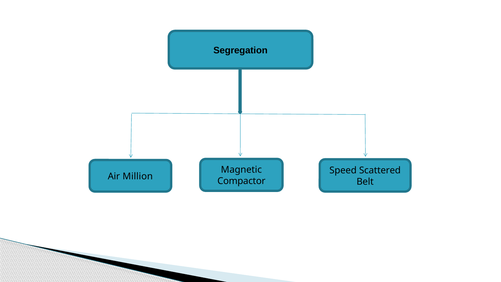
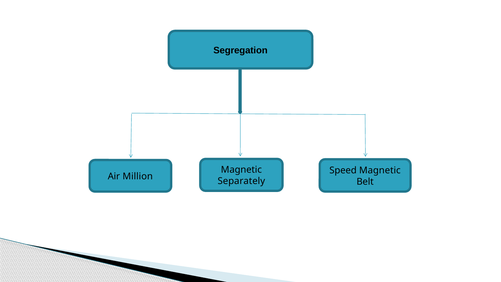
Speed Scattered: Scattered -> Magnetic
Compactor: Compactor -> Separately
